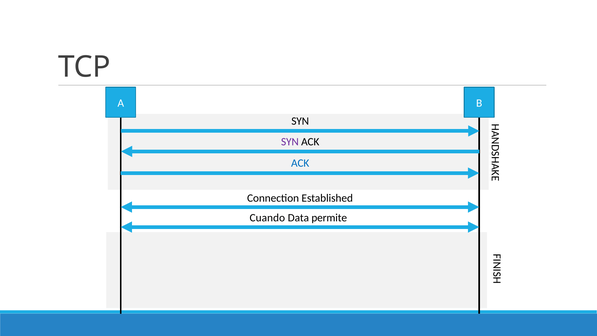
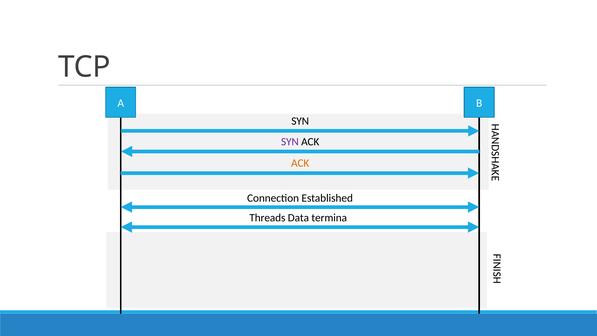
ACK at (300, 163) colour: blue -> orange
Cuando: Cuando -> Threads
permite: permite -> termina
